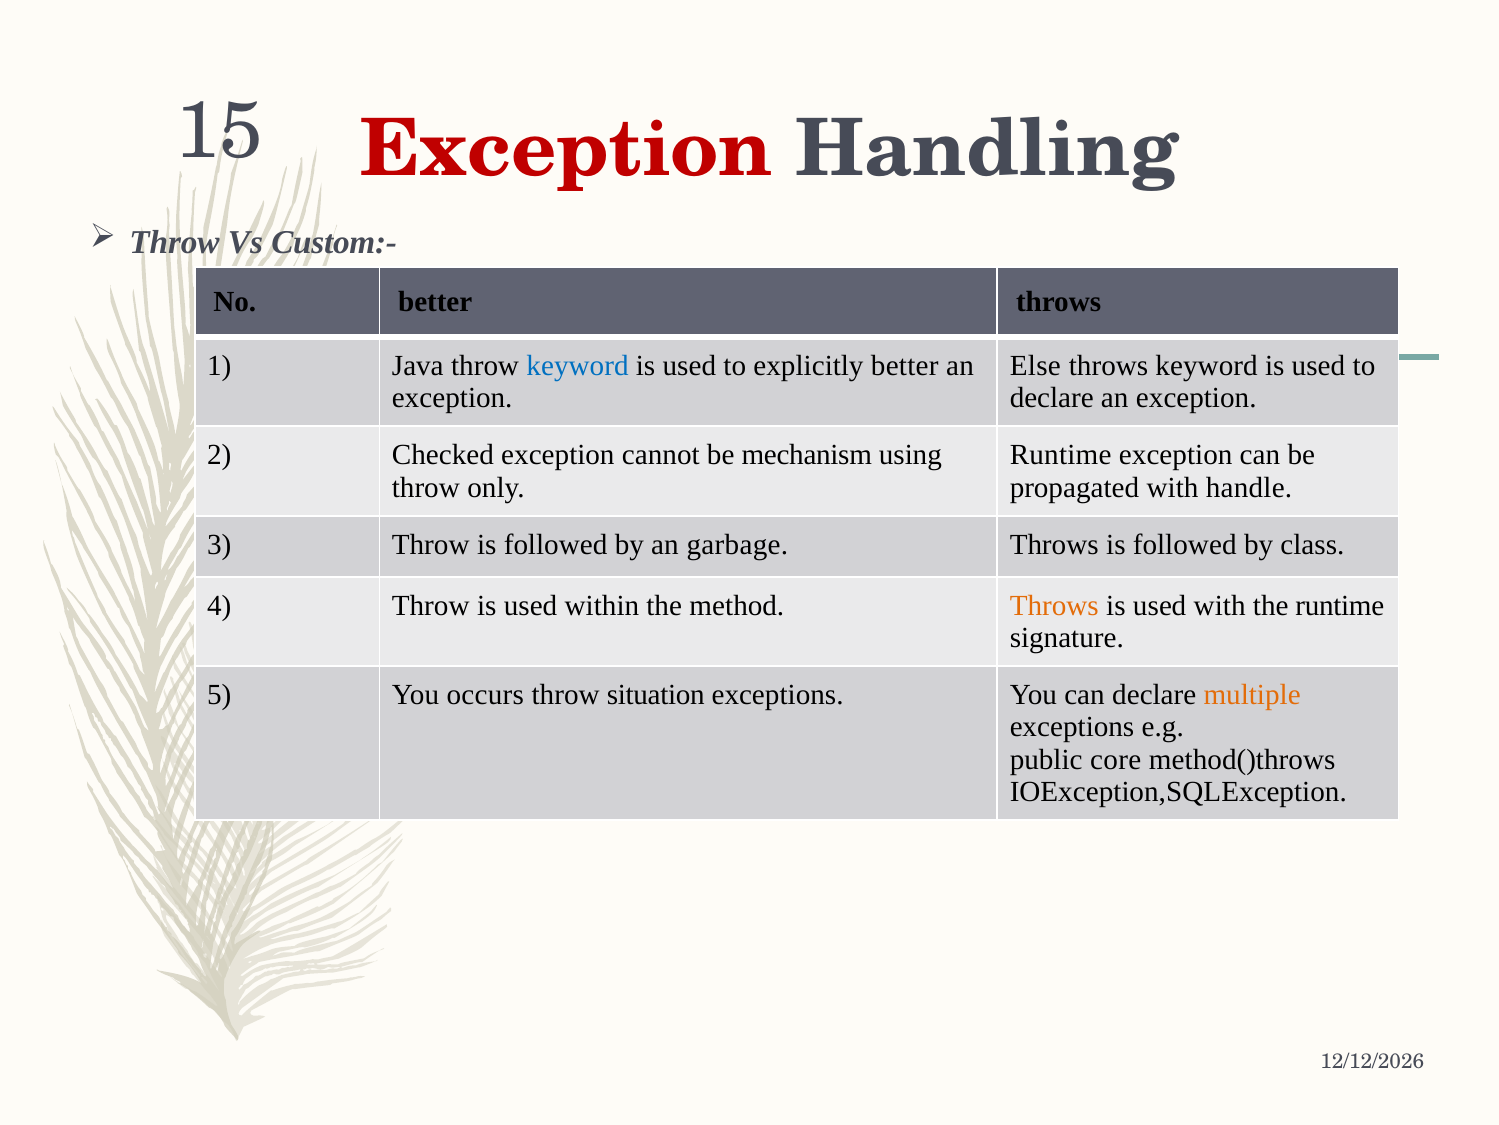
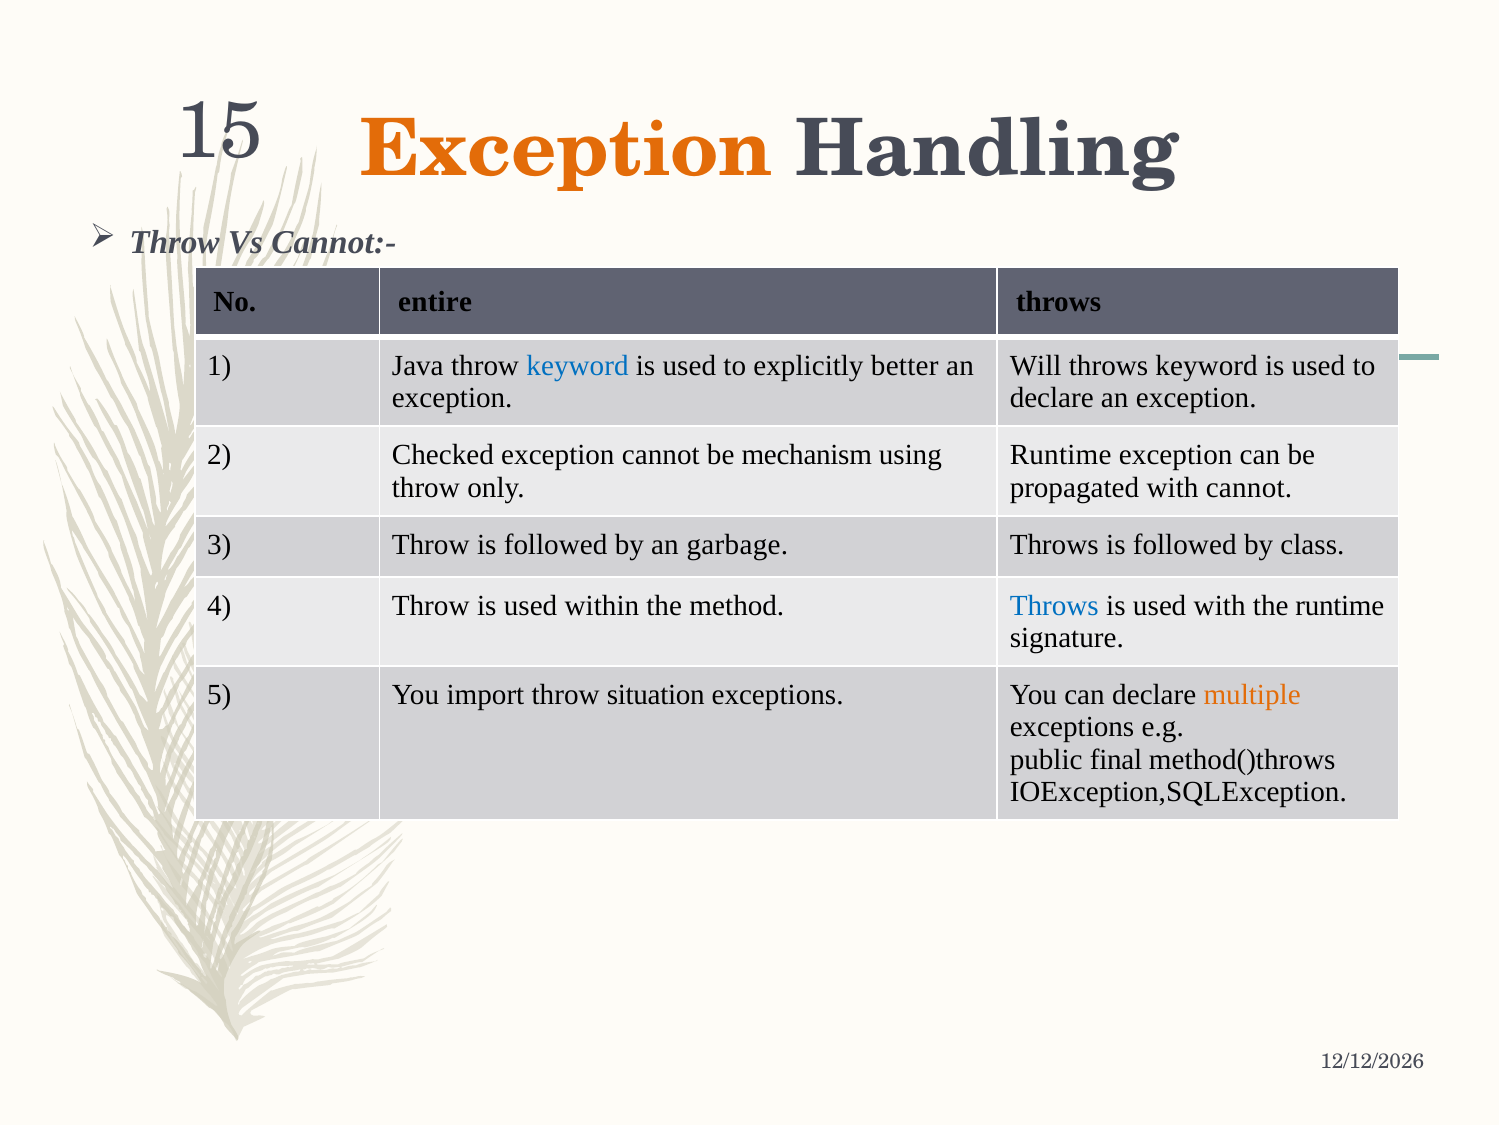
Exception at (567, 150) colour: red -> orange
Custom:-: Custom:- -> Cannot:-
No better: better -> entire
Else: Else -> Will
with handle: handle -> cannot
Throws at (1054, 605) colour: orange -> blue
occurs: occurs -> import
core: core -> final
